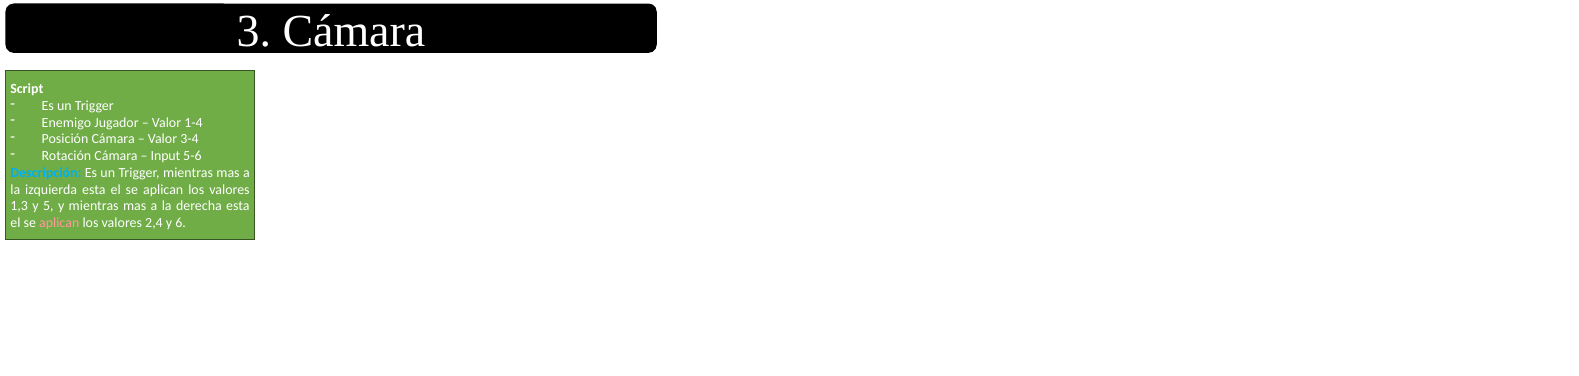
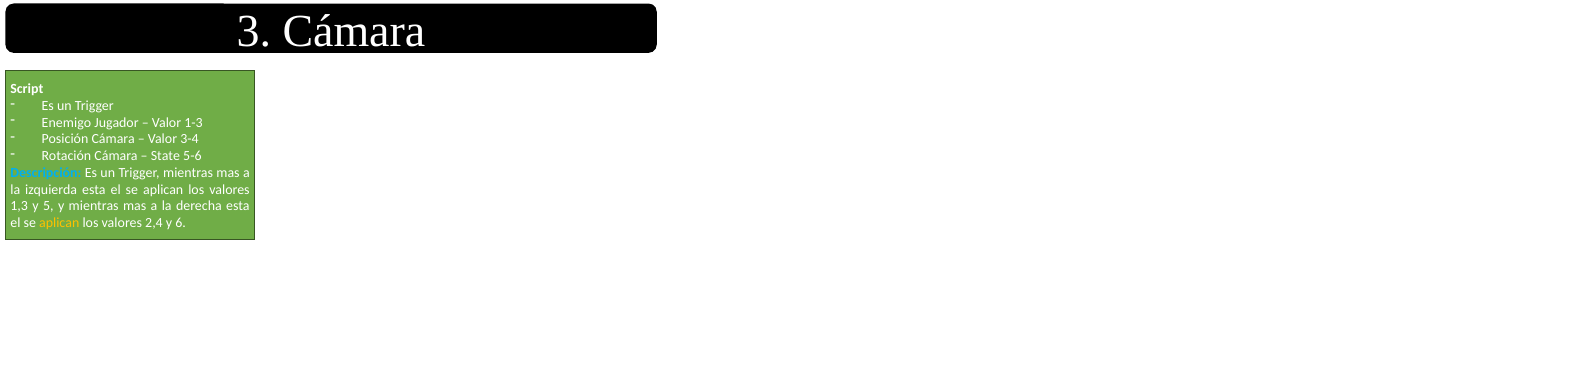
1-4: 1-4 -> 1-3
Input: Input -> State
aplican at (59, 223) colour: pink -> yellow
